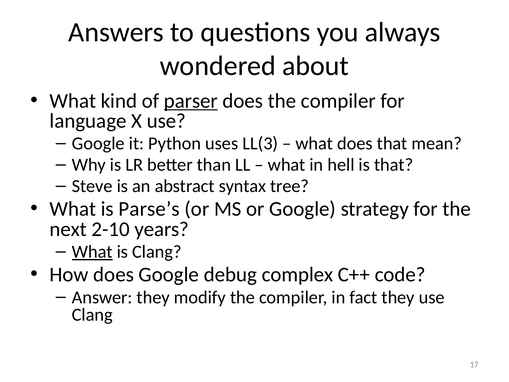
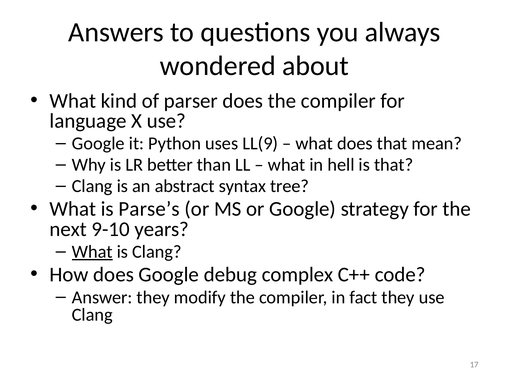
parser underline: present -> none
LL(3: LL(3 -> LL(9
Steve at (92, 186): Steve -> Clang
2-10: 2-10 -> 9-10
